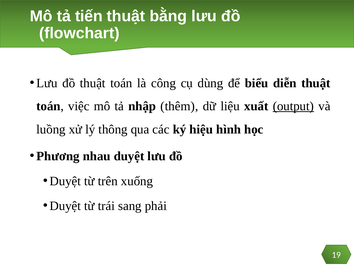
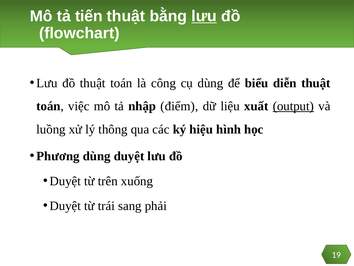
lưu at (204, 16) underline: none -> present
thêm: thêm -> điểm
Phương nhau: nhau -> dùng
